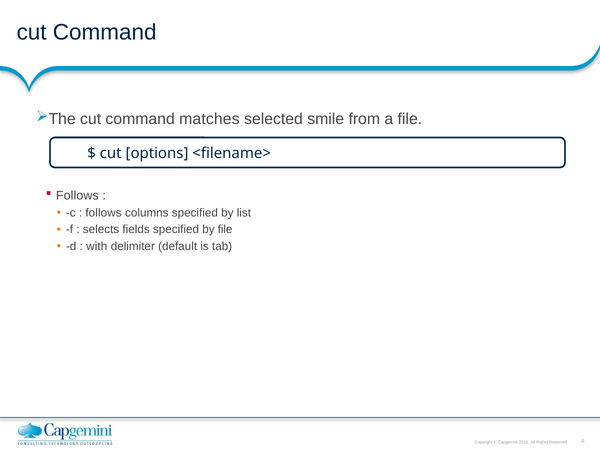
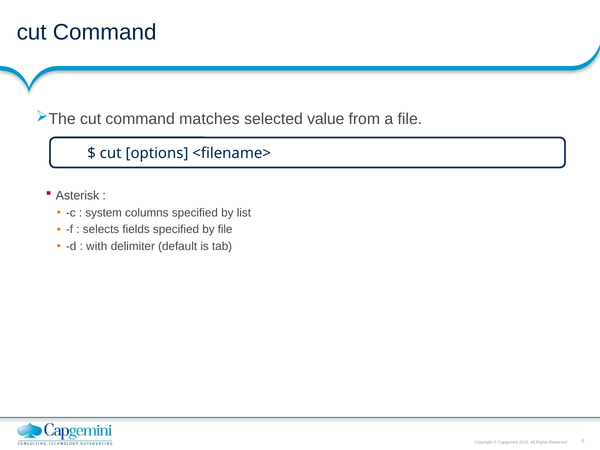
smile: smile -> value
Follows at (77, 195): Follows -> Asterisk
follows at (104, 213): follows -> system
